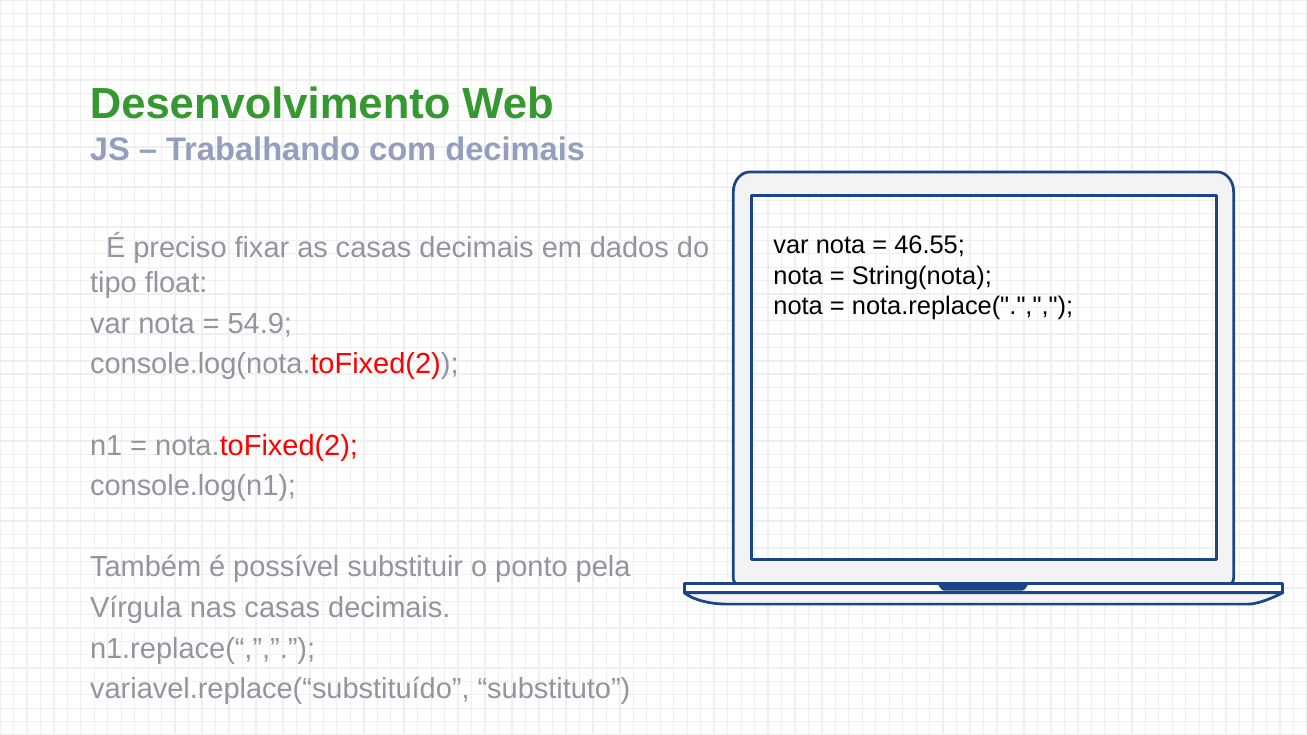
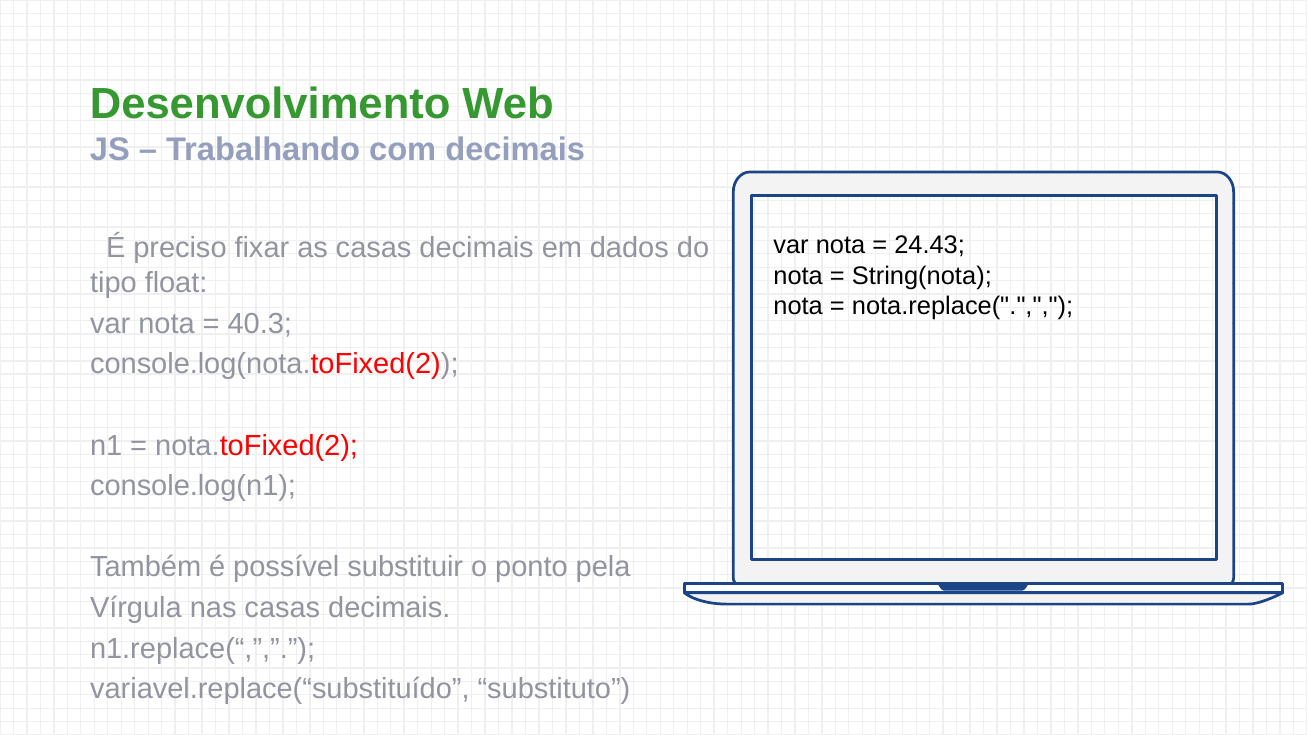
46.55: 46.55 -> 24.43
54.9: 54.9 -> 40.3
